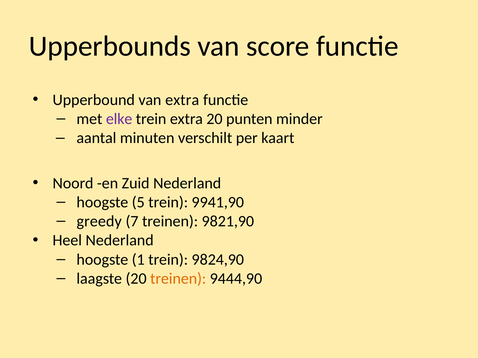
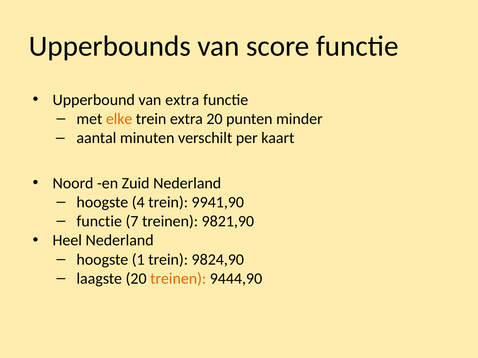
elke colour: purple -> orange
5: 5 -> 4
greedy at (99, 222): greedy -> functie
